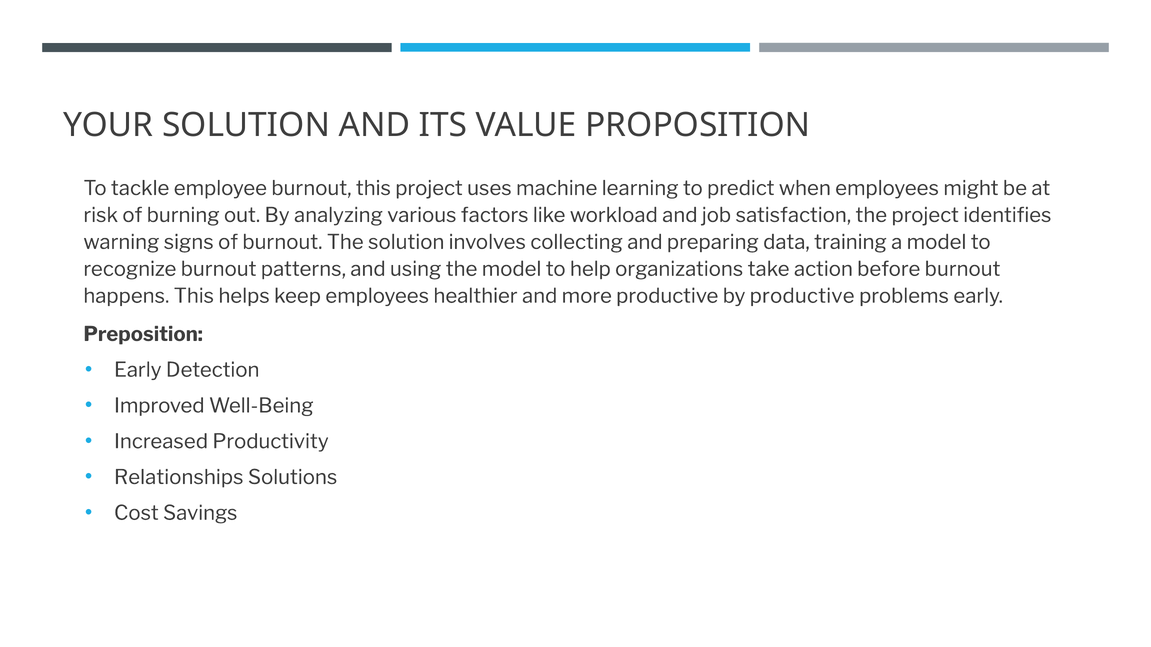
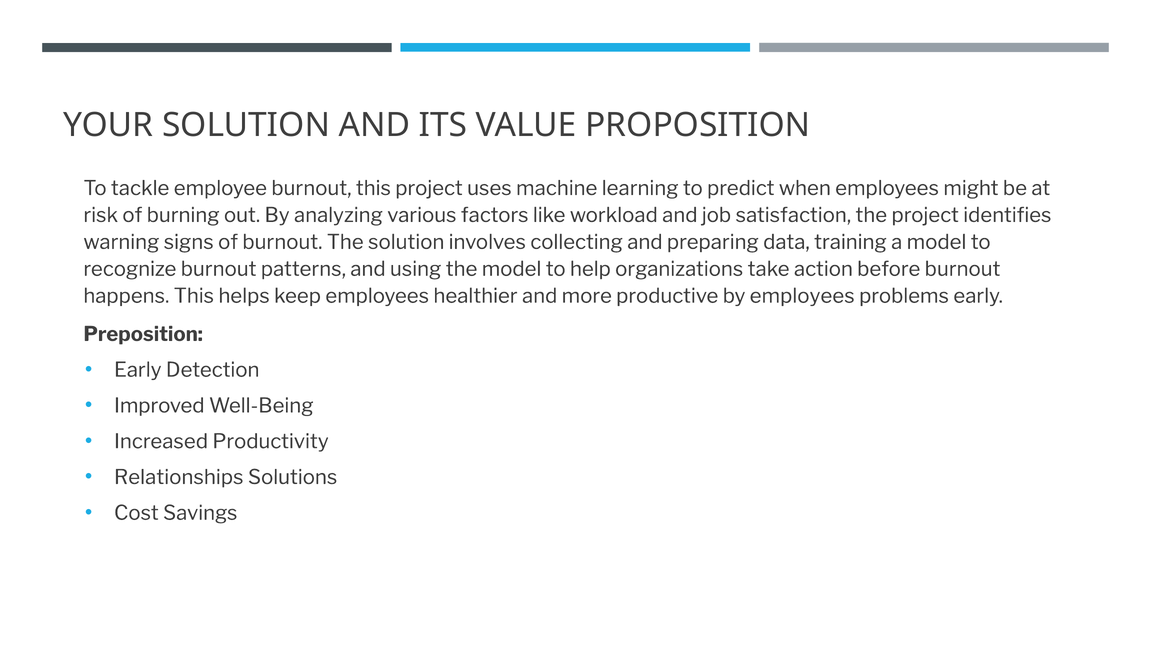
by productive: productive -> employees
